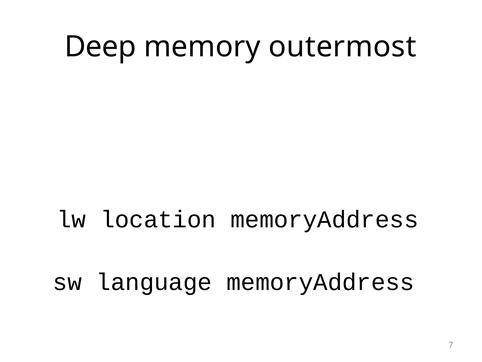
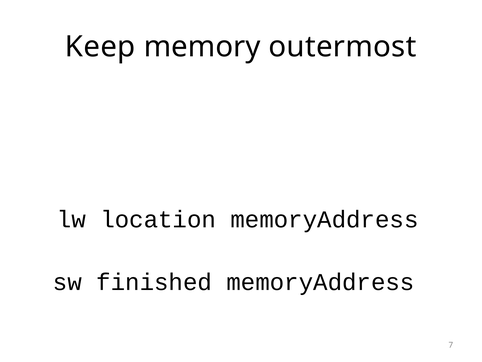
Deep: Deep -> Keep
language: language -> finished
